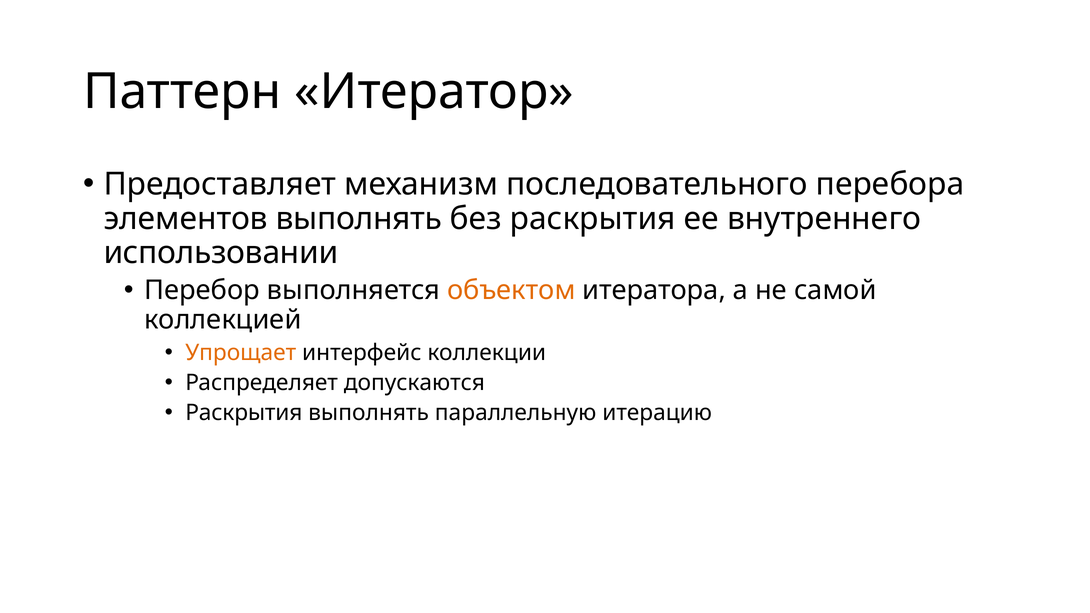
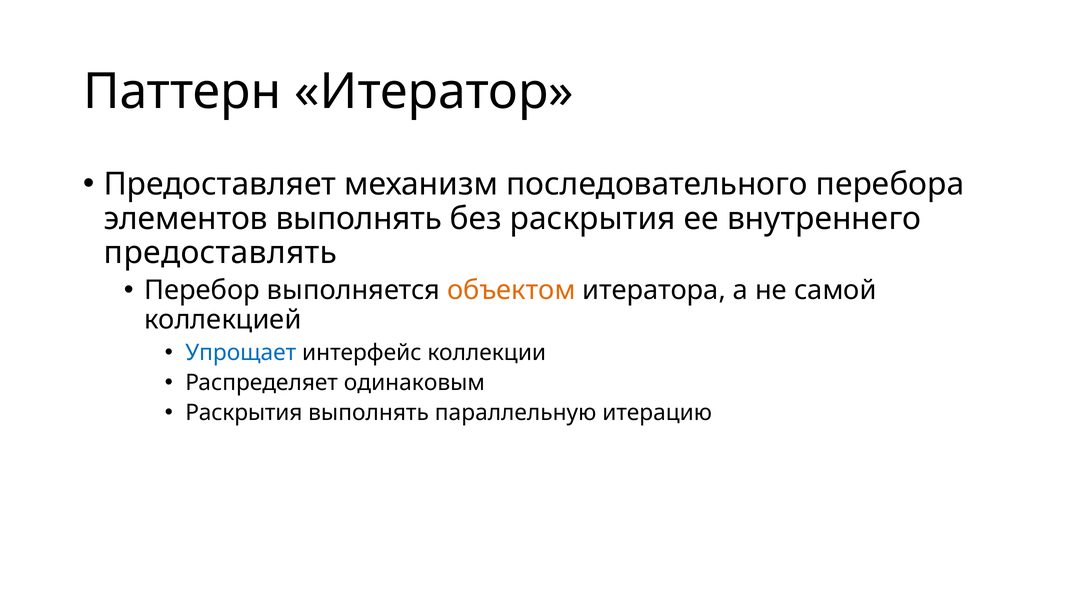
использовании: использовании -> предоставлять
Упрощает colour: orange -> blue
допускаются: допускаются -> одинаковым
